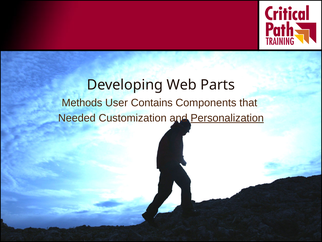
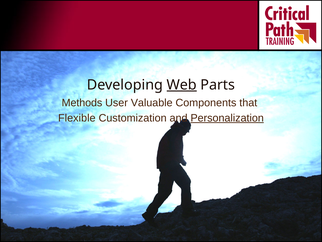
Web underline: none -> present
Contains: Contains -> Valuable
Needed: Needed -> Flexible
